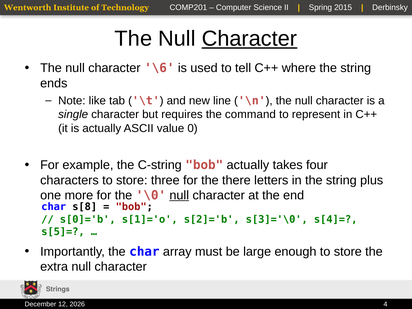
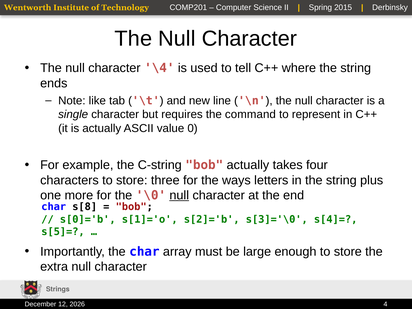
Character at (249, 39) underline: present -> none
\6: \6 -> \4
there: there -> ways
